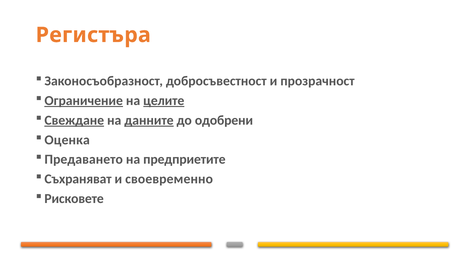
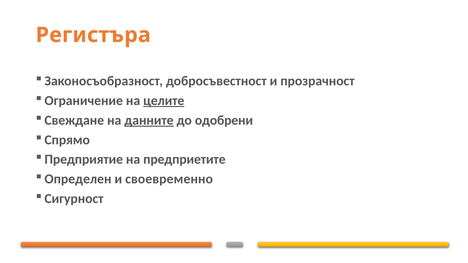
Ограничение underline: present -> none
Свеждане underline: present -> none
Оценка: Оценка -> Спрямо
Предаването: Предаването -> Предприятие
Съхраняват: Съхраняват -> Определен
Рисковете: Рисковете -> Сигурност
